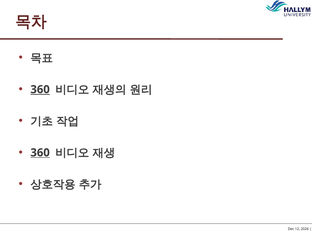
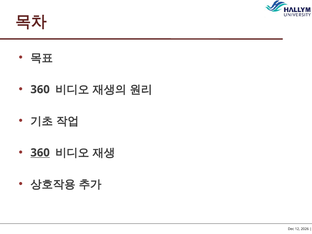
360 at (40, 89) underline: present -> none
